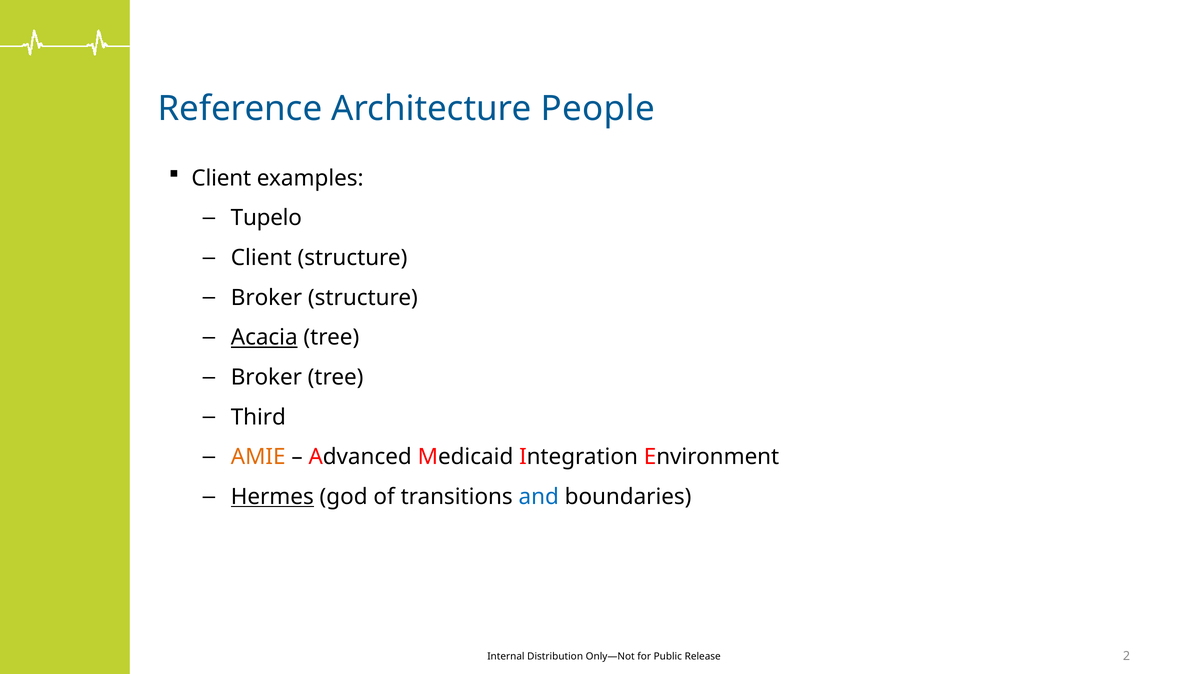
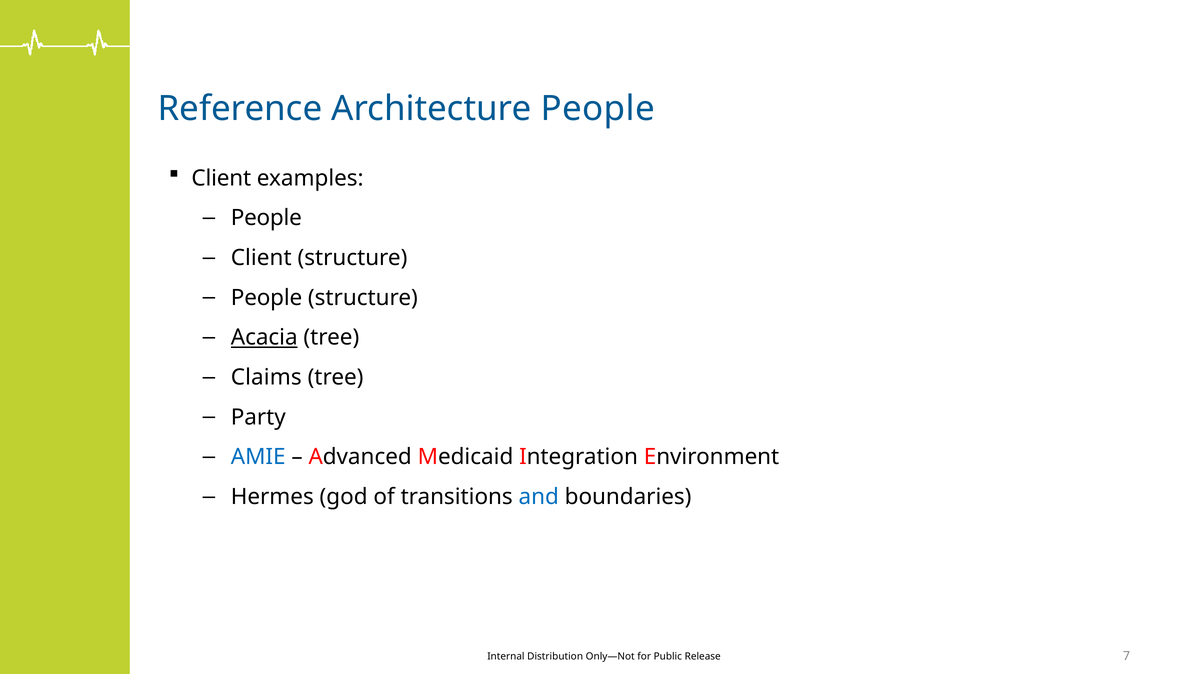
Tupelo at (266, 218): Tupelo -> People
Broker at (266, 298): Broker -> People
Broker at (266, 378): Broker -> Claims
Third: Third -> Party
AMIE colour: orange -> blue
Hermes underline: present -> none
2: 2 -> 7
